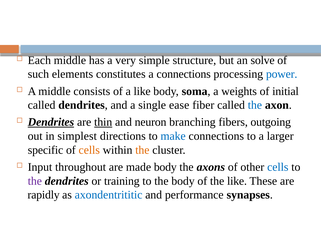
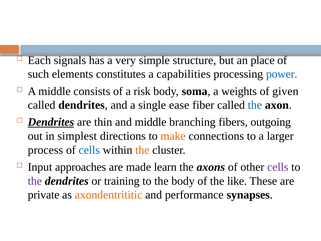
Each middle: middle -> signals
solve: solve -> place
a connections: connections -> capabilities
a like: like -> risk
initial: initial -> given
thin underline: present -> none
and neuron: neuron -> middle
make colour: blue -> orange
specific: specific -> process
cells at (89, 150) colour: orange -> blue
throughout: throughout -> approaches
made body: body -> learn
cells at (278, 167) colour: blue -> purple
rapidly: rapidly -> private
axondentrititic colour: blue -> orange
